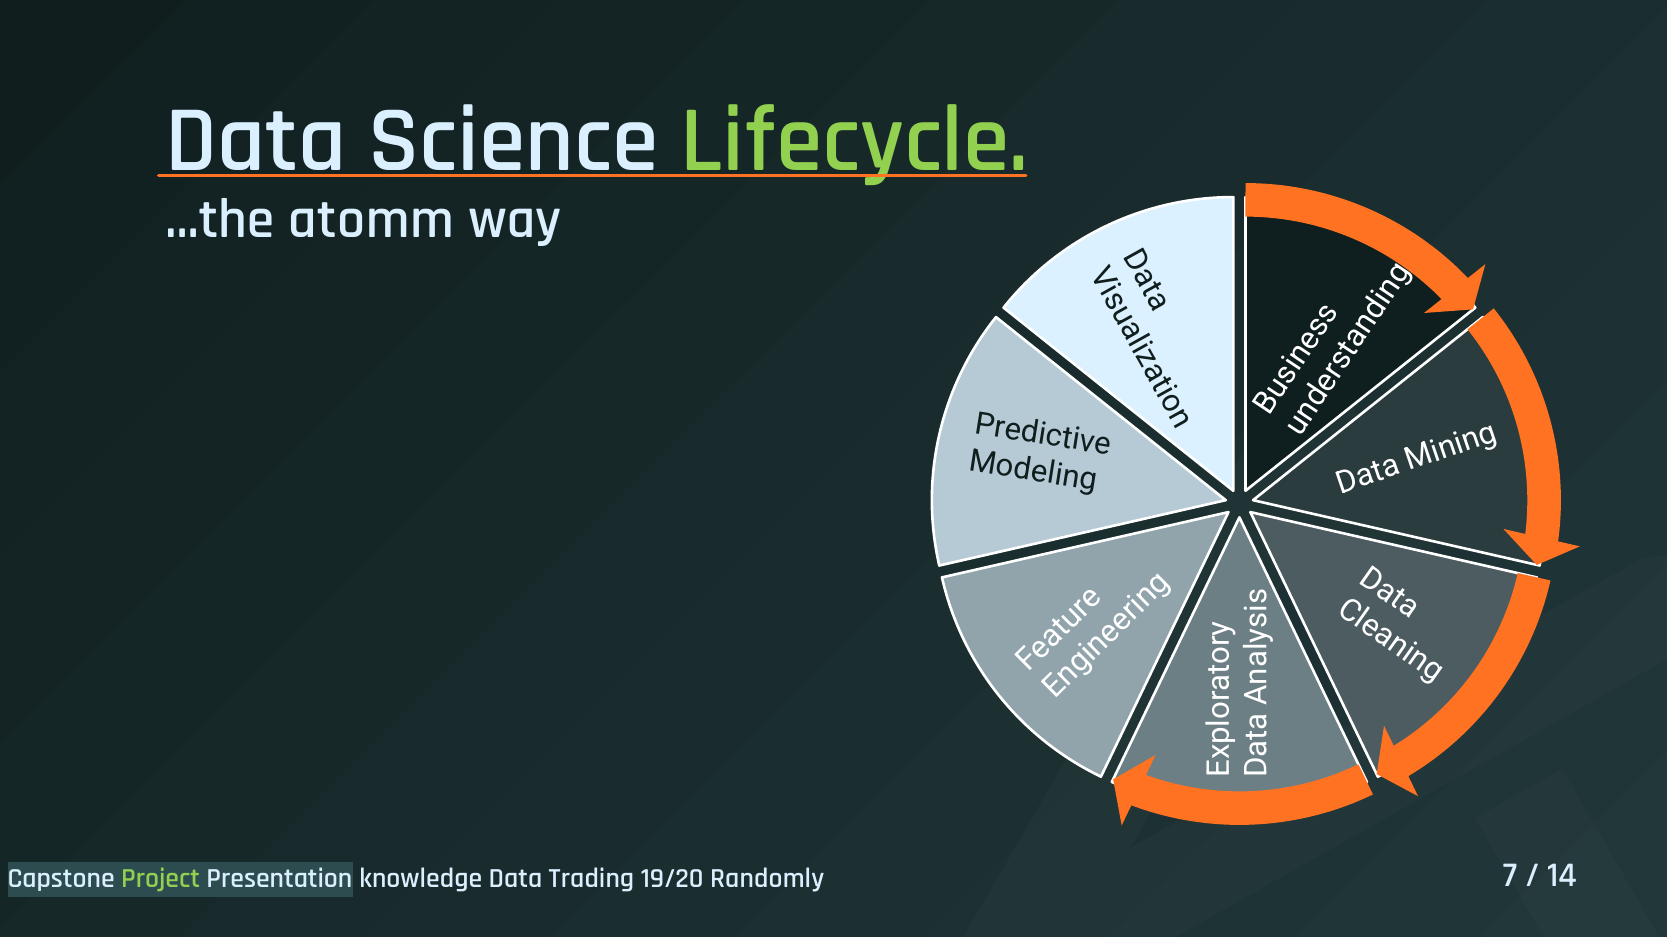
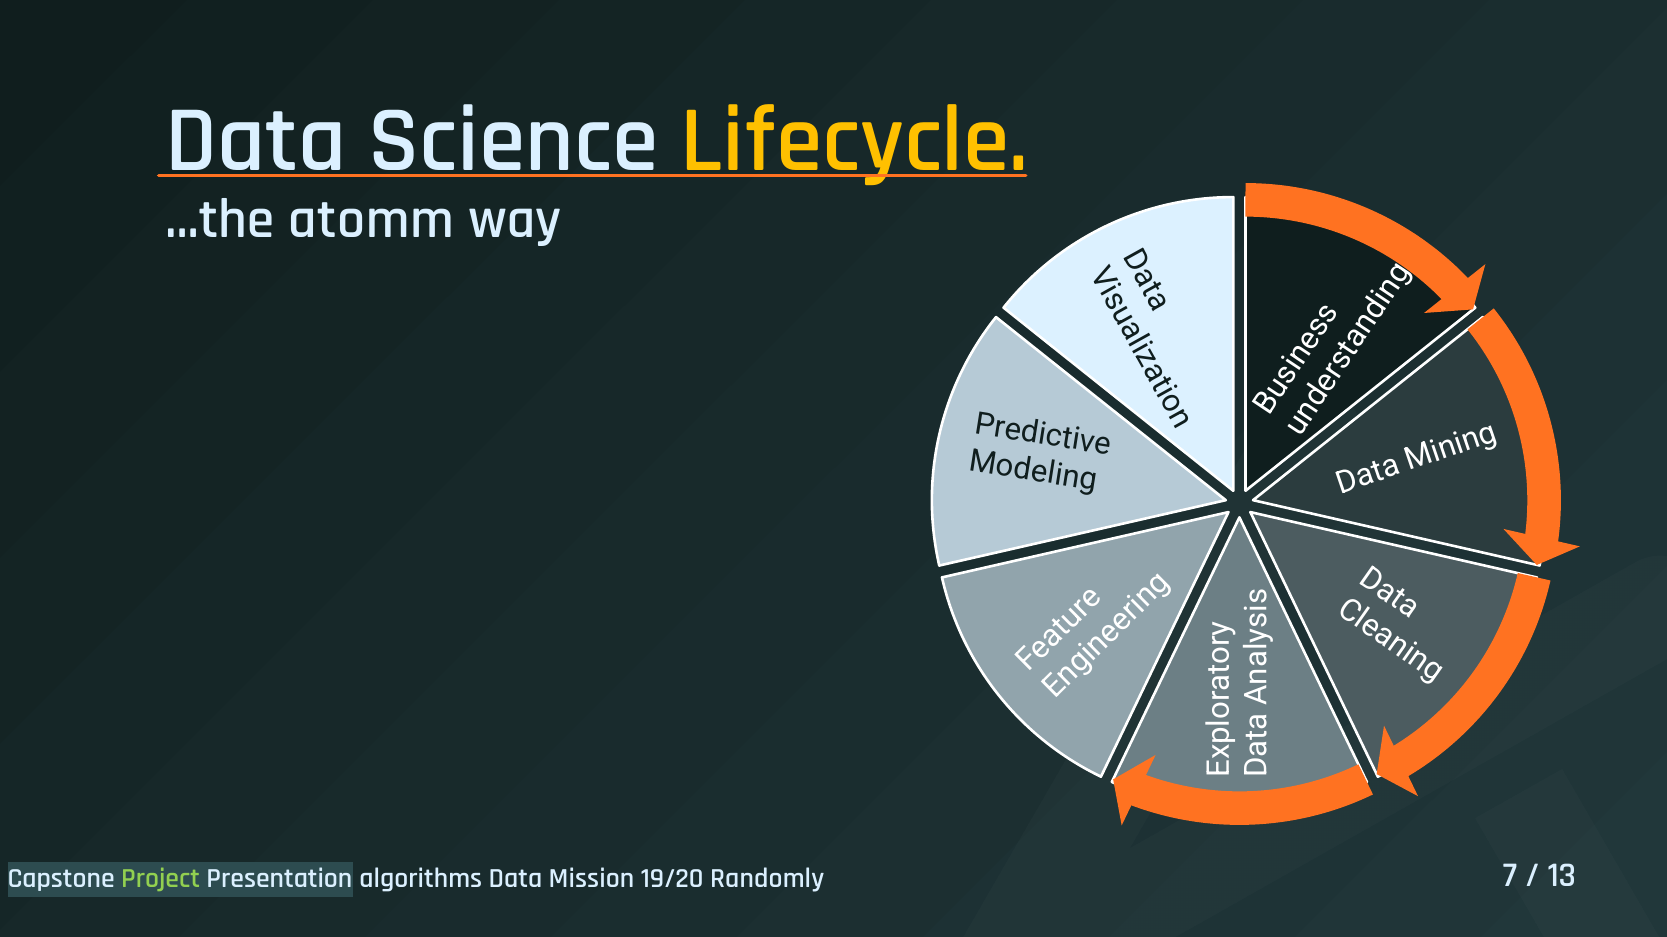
Lifecycle colour: light green -> yellow
14: 14 -> 13
knowledge: knowledge -> algorithms
Trading: Trading -> Mission
